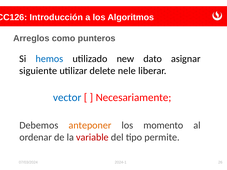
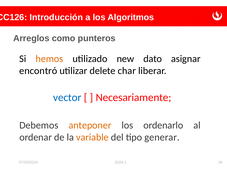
hemos colour: blue -> orange
siguiente: siguiente -> encontró
nele: nele -> char
momento: momento -> ordenarlo
variable colour: red -> orange
permite: permite -> generar
